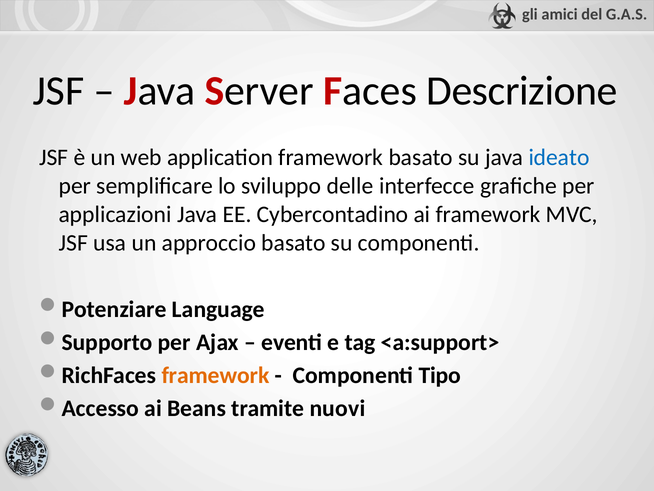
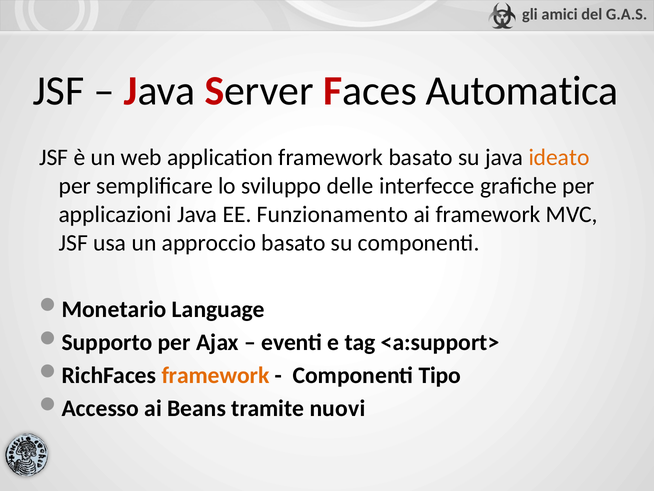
Descrizione: Descrizione -> Automatica
ideato colour: blue -> orange
Cybercontadino: Cybercontadino -> Funzionamento
Potenziare: Potenziare -> Monetario
